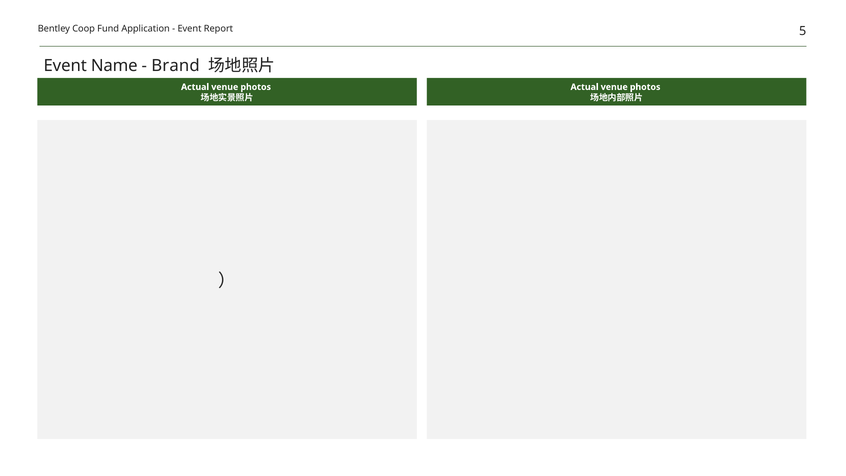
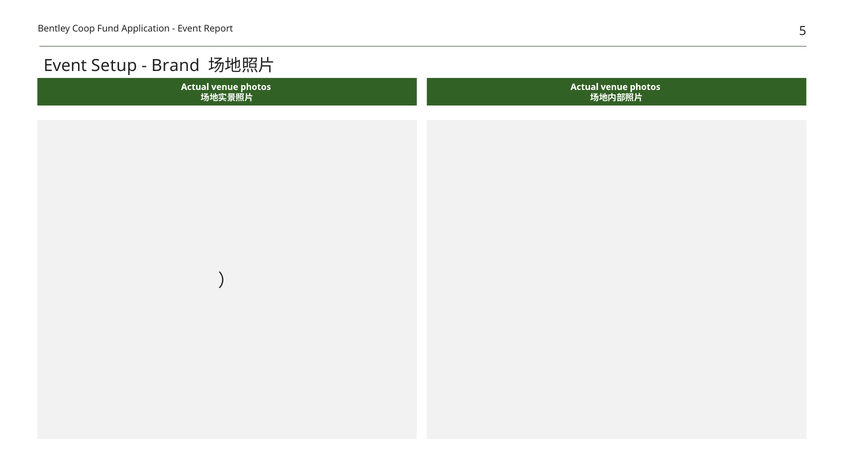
Name: Name -> Setup
